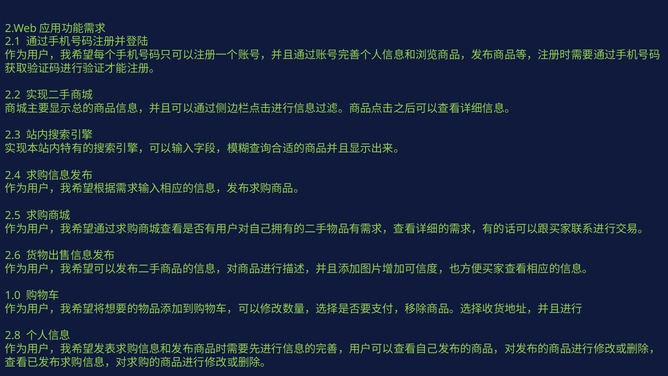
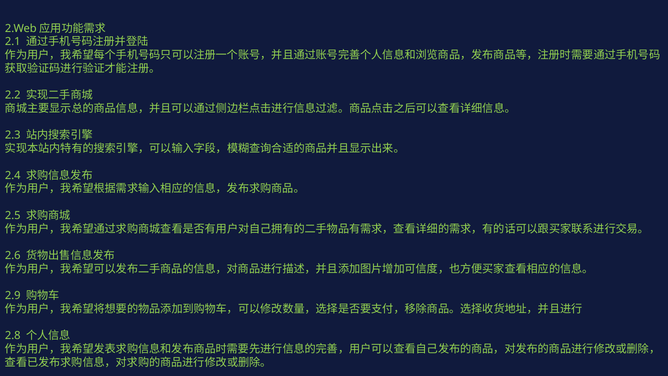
1.0: 1.0 -> 2.9
